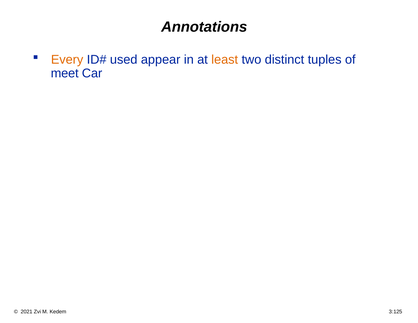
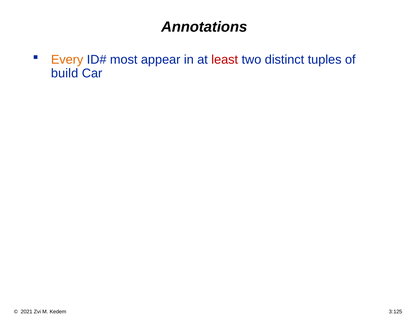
used: used -> most
least colour: orange -> red
meet: meet -> build
